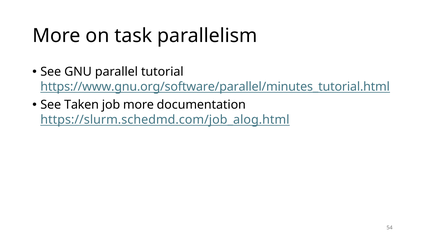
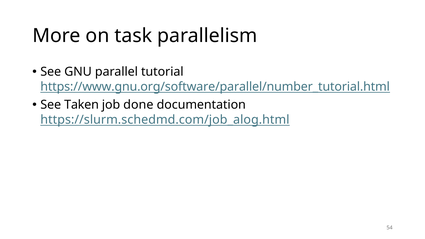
https://www.gnu.org/software/parallel/minutes_tutorial.html: https://www.gnu.org/software/parallel/minutes_tutorial.html -> https://www.gnu.org/software/parallel/number_tutorial.html
job more: more -> done
